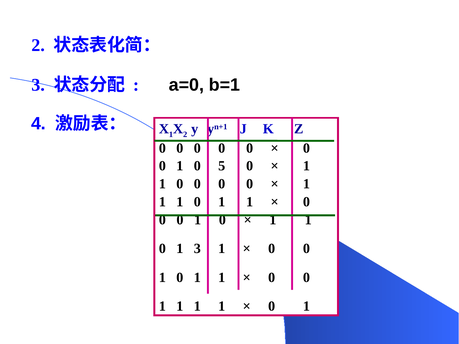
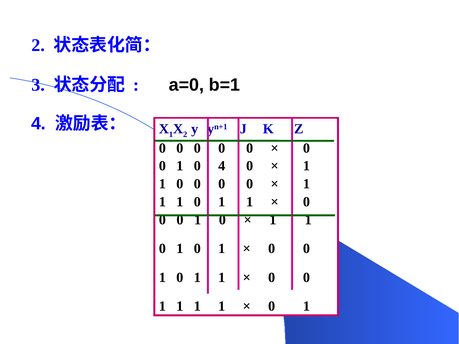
0 5: 5 -> 4
3 at (197, 249): 3 -> 0
